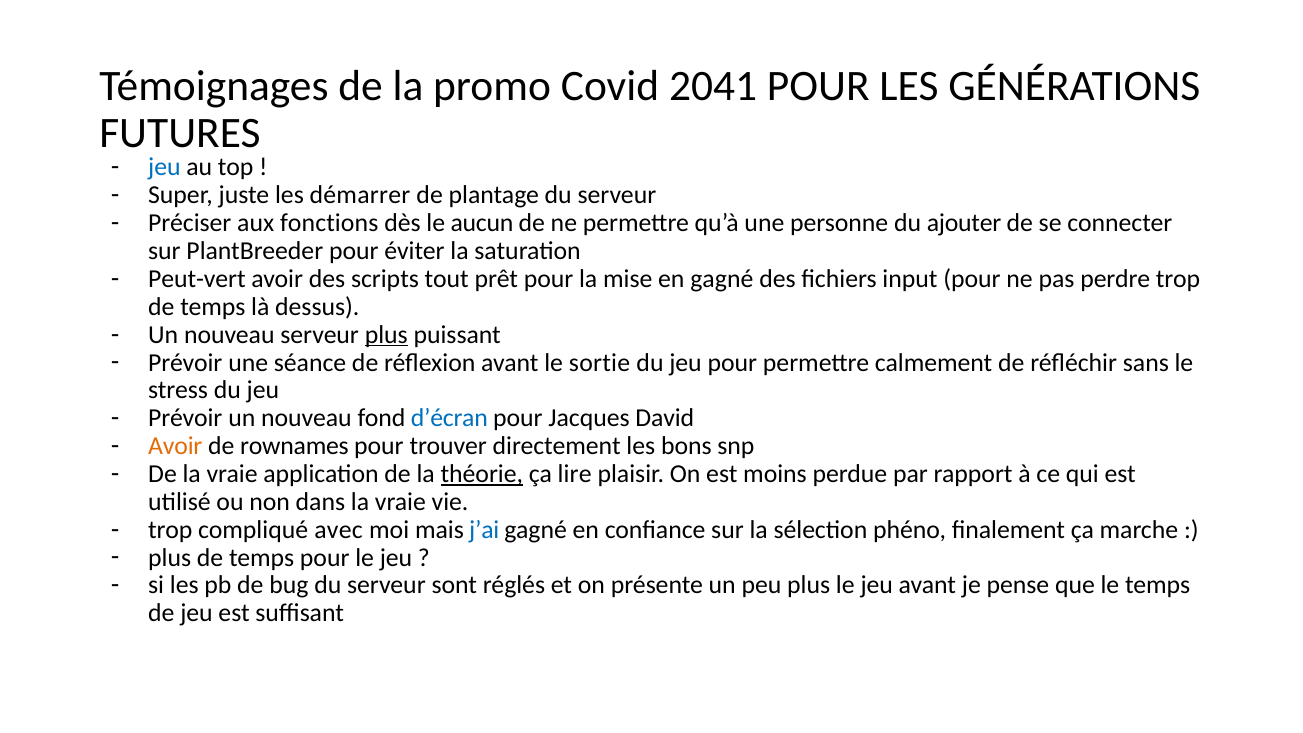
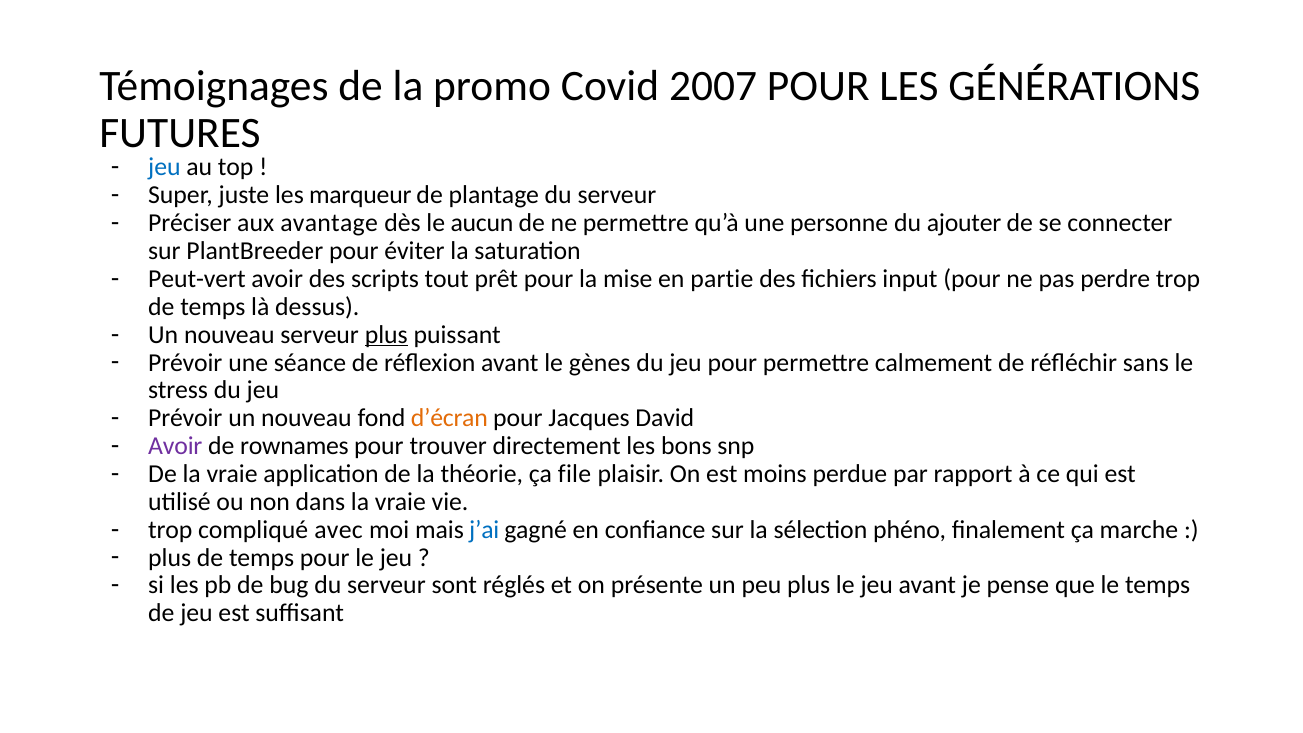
2041: 2041 -> 2007
démarrer: démarrer -> marqueur
fonctions: fonctions -> avantage
en gagné: gagné -> partie
sortie: sortie -> gènes
d’écran colour: blue -> orange
Avoir at (175, 446) colour: orange -> purple
théorie underline: present -> none
lire: lire -> file
